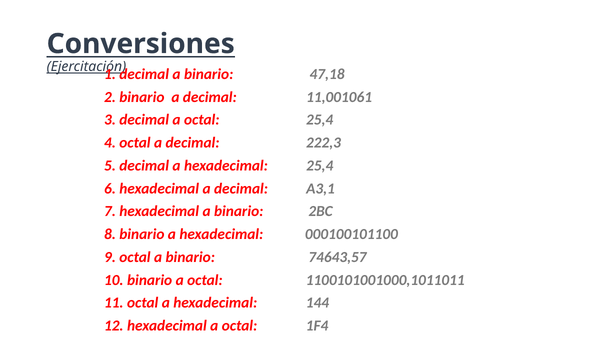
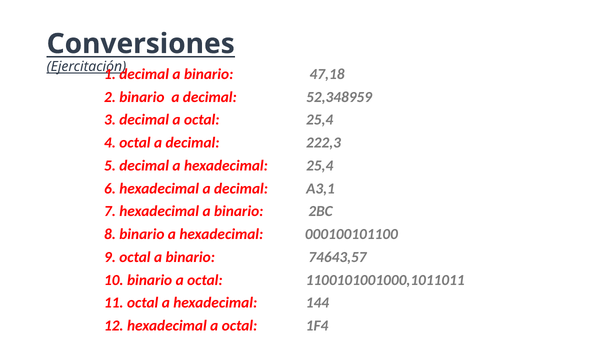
11,001061: 11,001061 -> 52,348959
